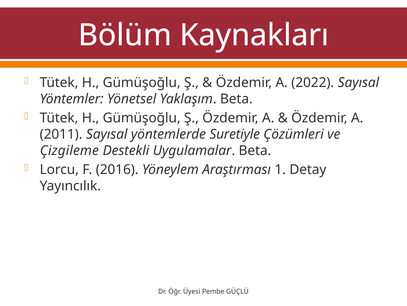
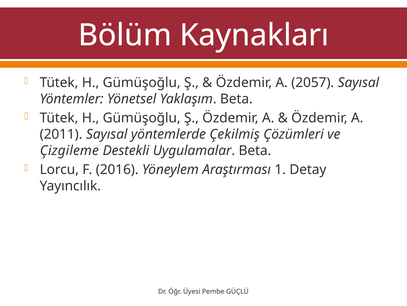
2022: 2022 -> 2057
Suretiyle: Suretiyle -> Çekilmiş
